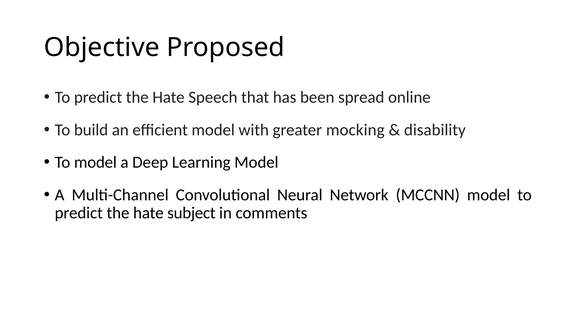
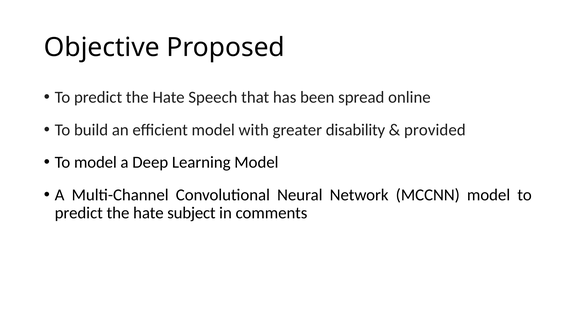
mocking: mocking -> disability
disability: disability -> provided
